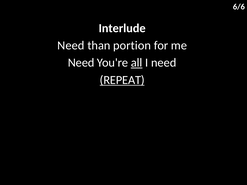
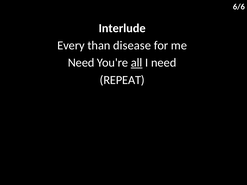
Need at (71, 46): Need -> Every
portion: portion -> disease
REPEAT underline: present -> none
